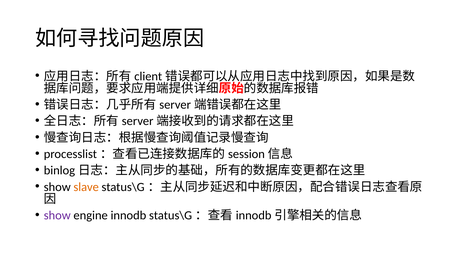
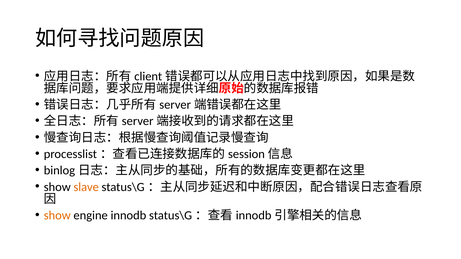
show at (57, 216) colour: purple -> orange
